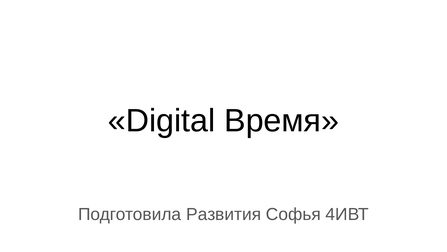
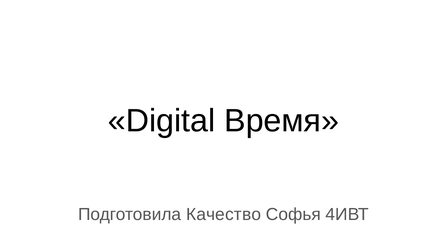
Развития: Развития -> Качество
